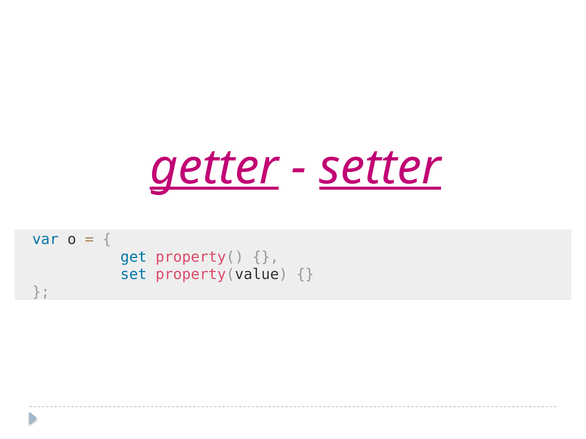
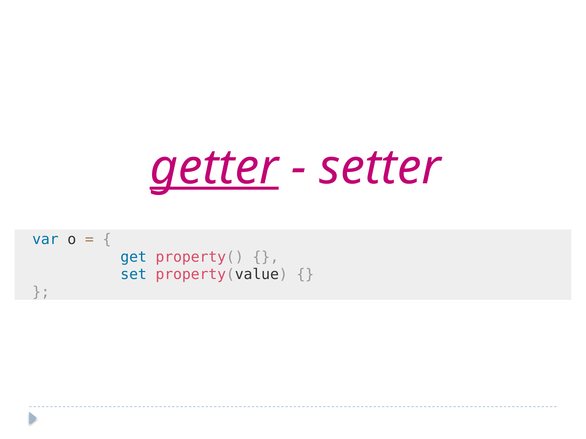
setter underline: present -> none
